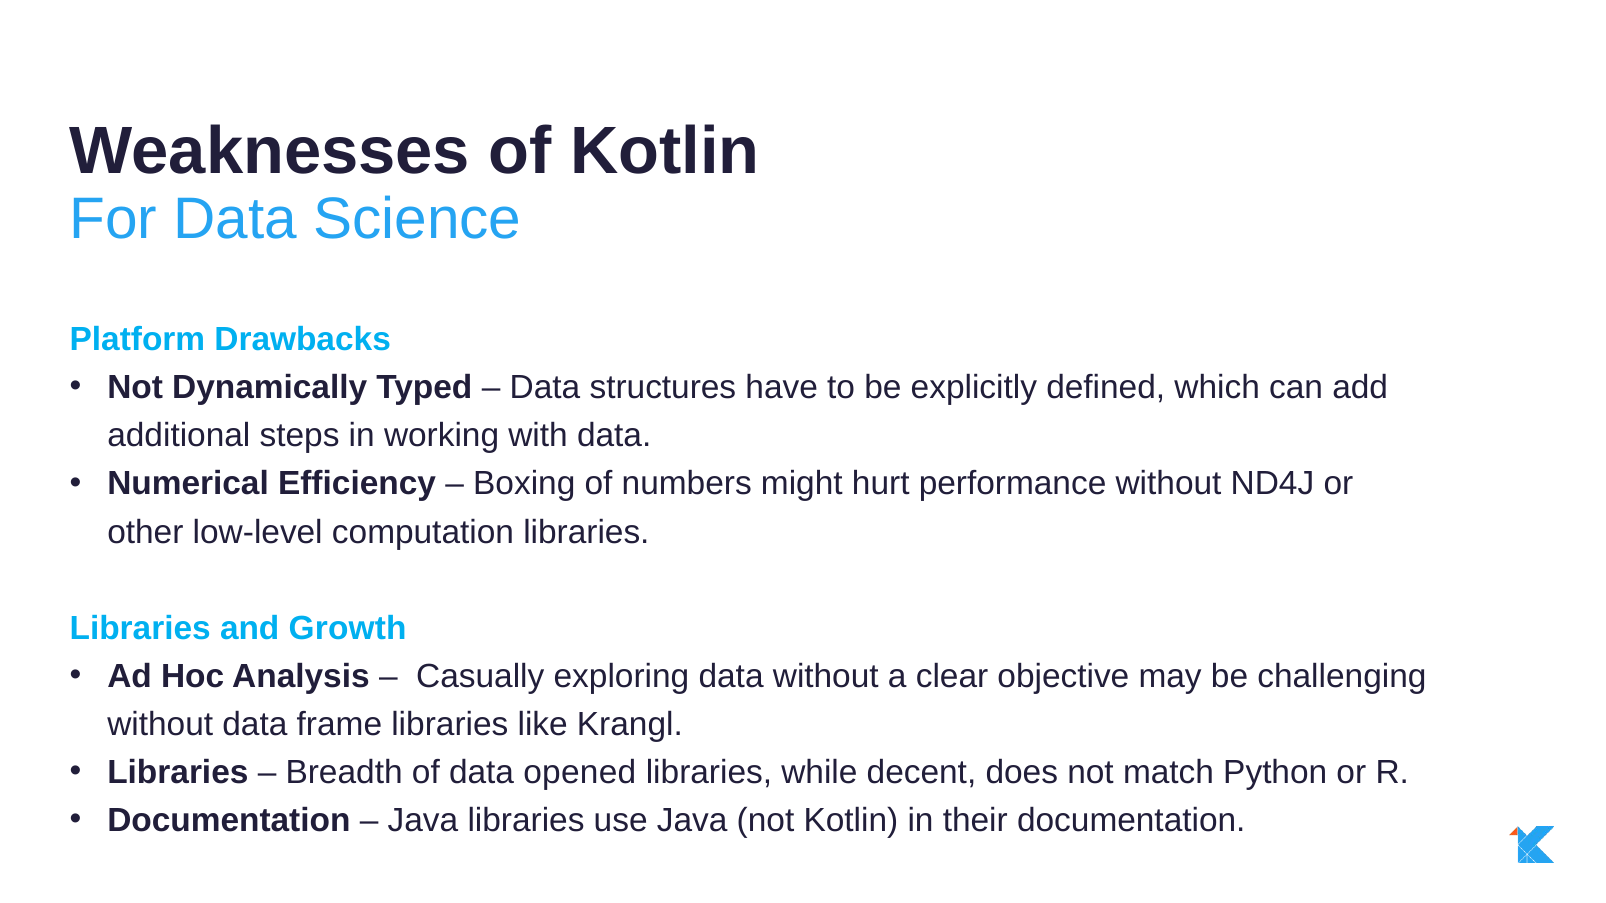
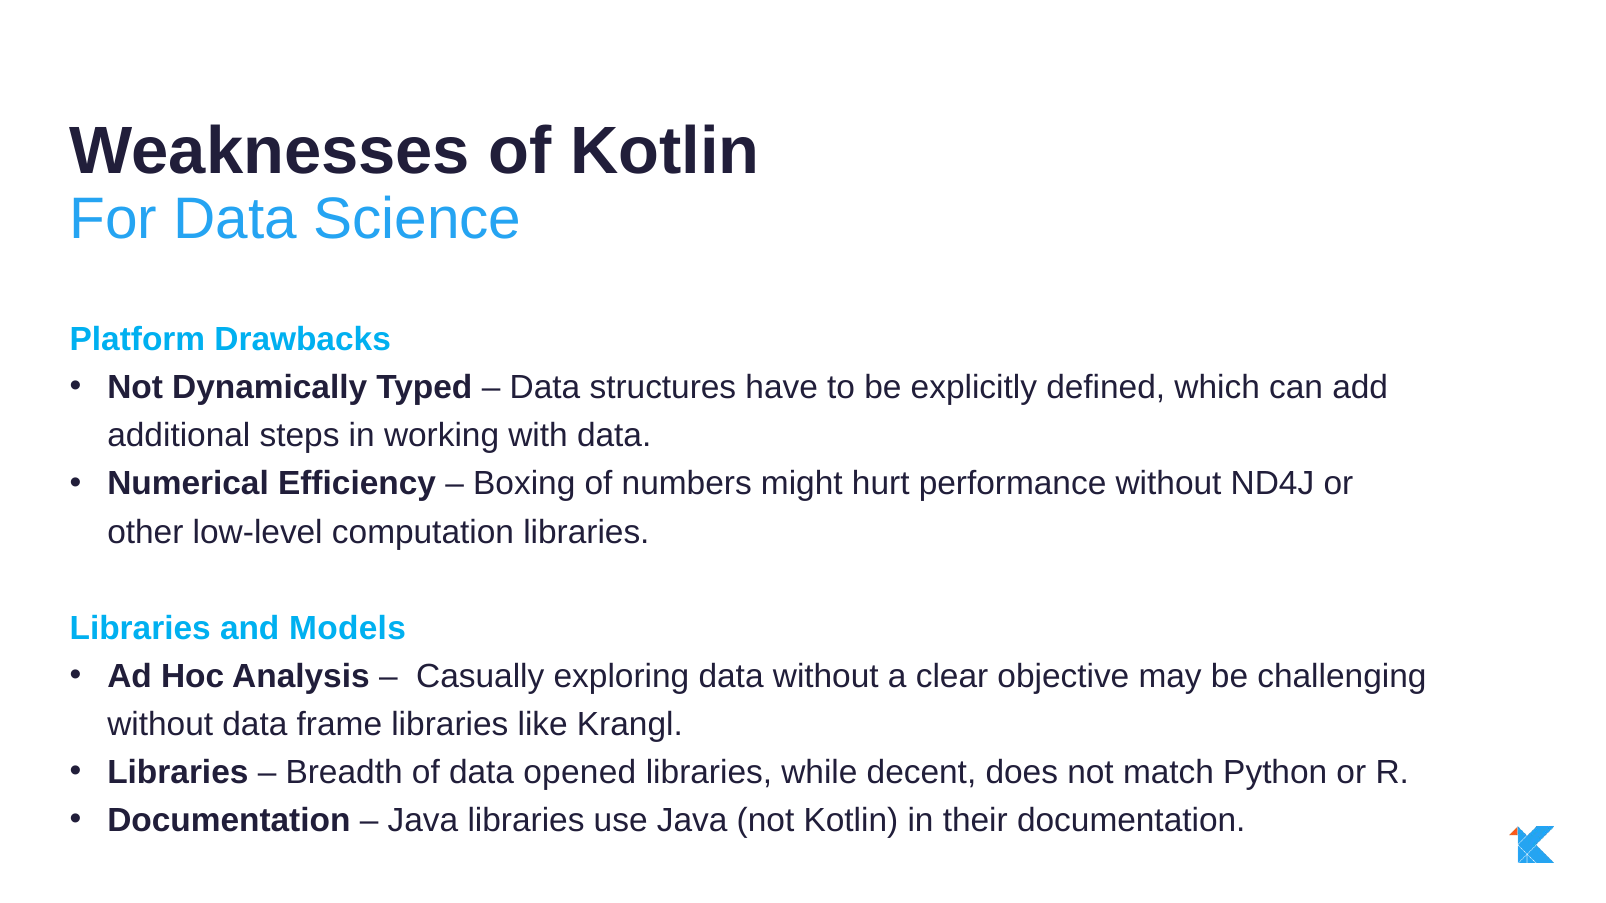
Growth: Growth -> Models
